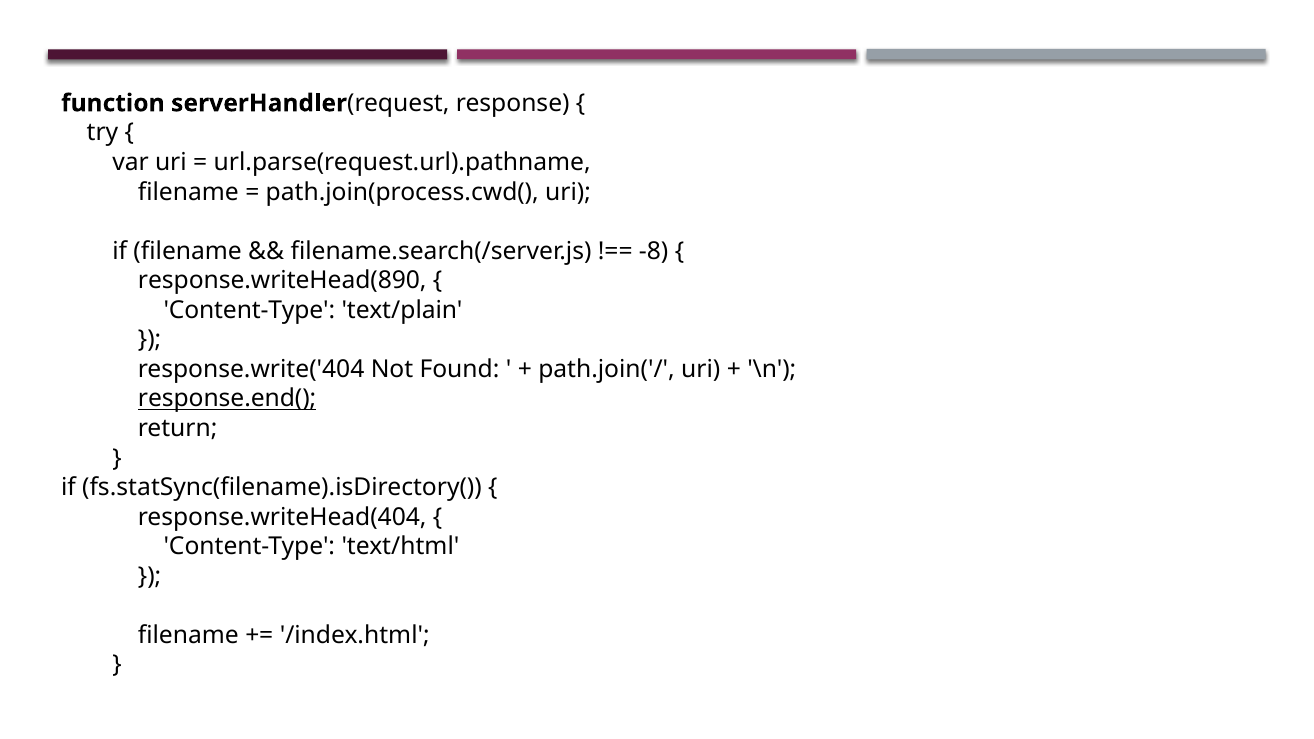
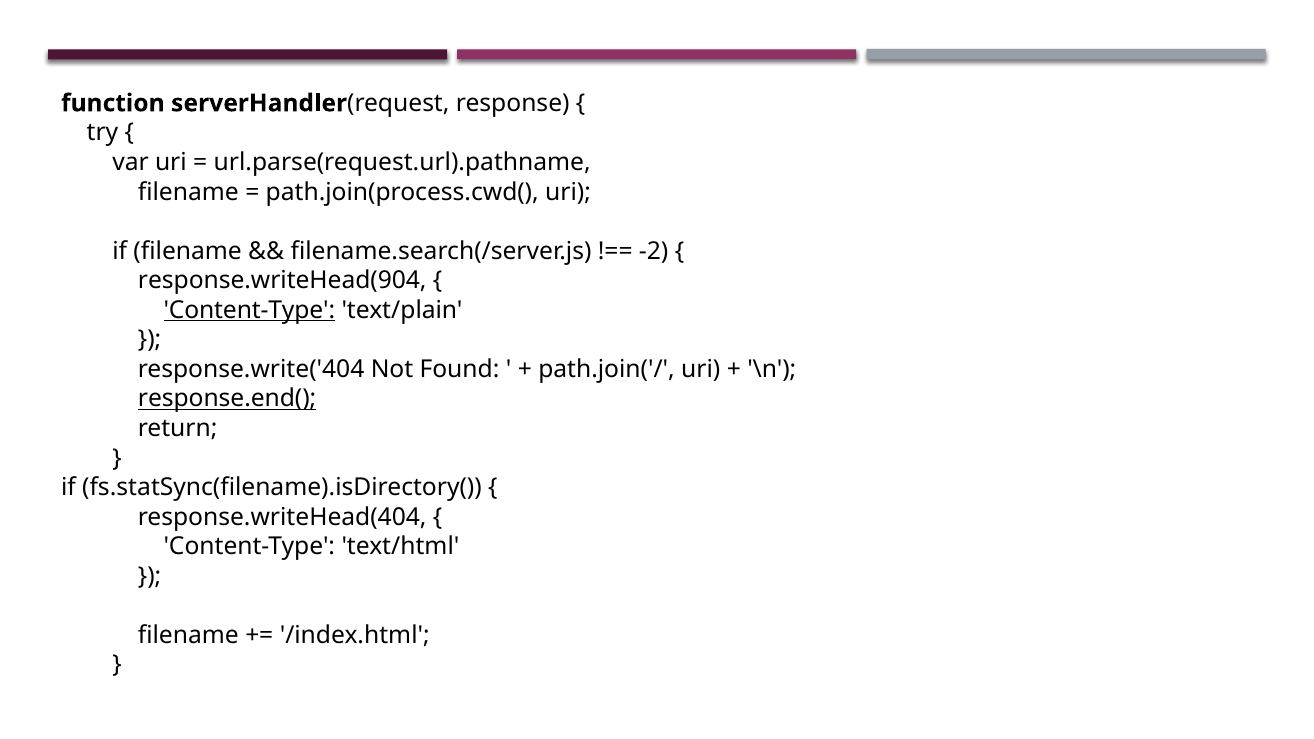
-8: -8 -> -2
response.writeHead(890: response.writeHead(890 -> response.writeHead(904
Content-Type at (249, 310) underline: none -> present
